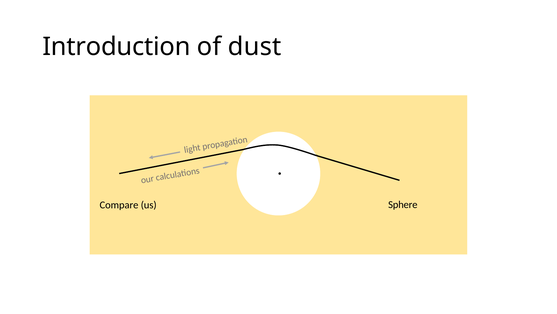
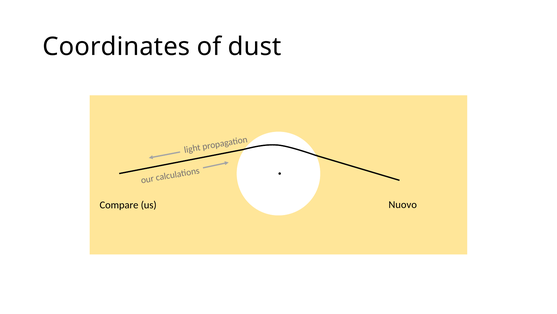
Introduction: Introduction -> Coordinates
Sphere: Sphere -> Nuovo
